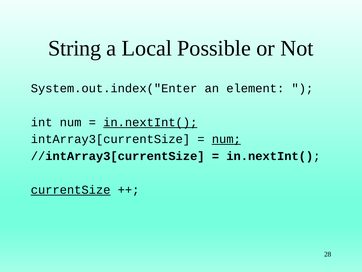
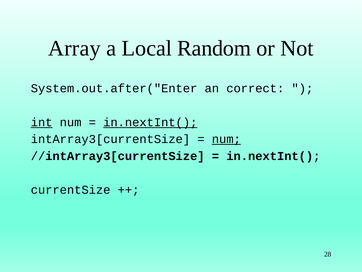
String: String -> Array
Possible: Possible -> Random
System.out.index("Enter: System.out.index("Enter -> System.out.after("Enter
element: element -> correct
int underline: none -> present
currentSize underline: present -> none
